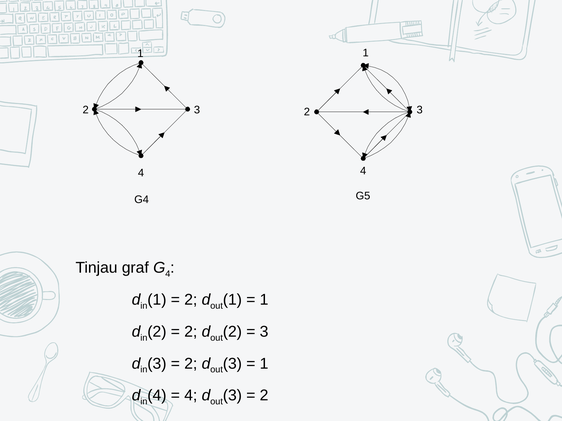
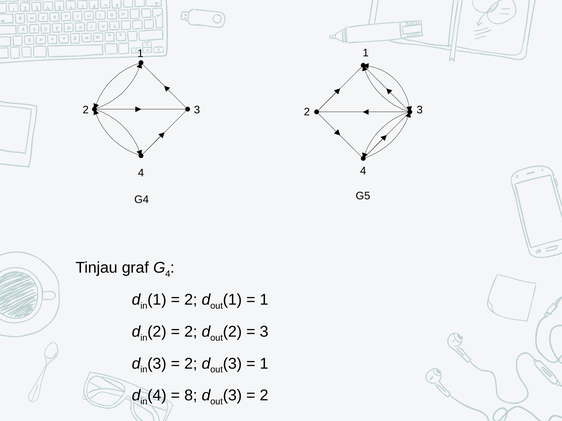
4 at (191, 396): 4 -> 8
